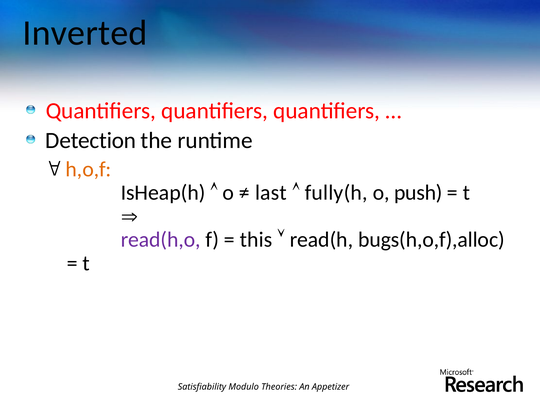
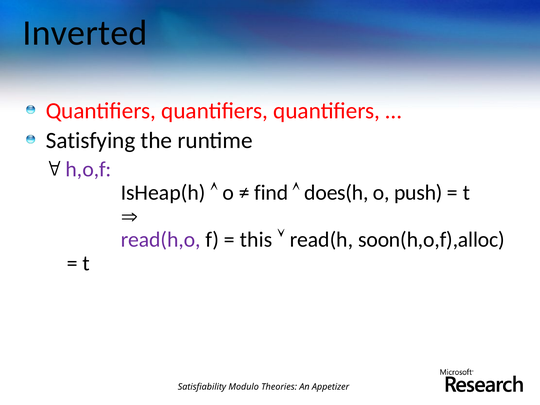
Detection: Detection -> Satisfying
h,o,f colour: orange -> purple
last: last -> find
fully(h: fully(h -> does(h
bugs(h,o,f),alloc: bugs(h,o,f),alloc -> soon(h,o,f),alloc
